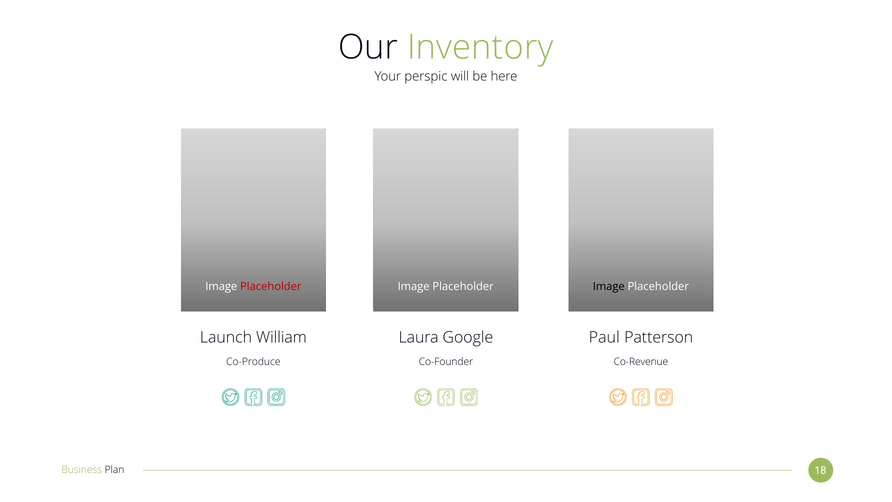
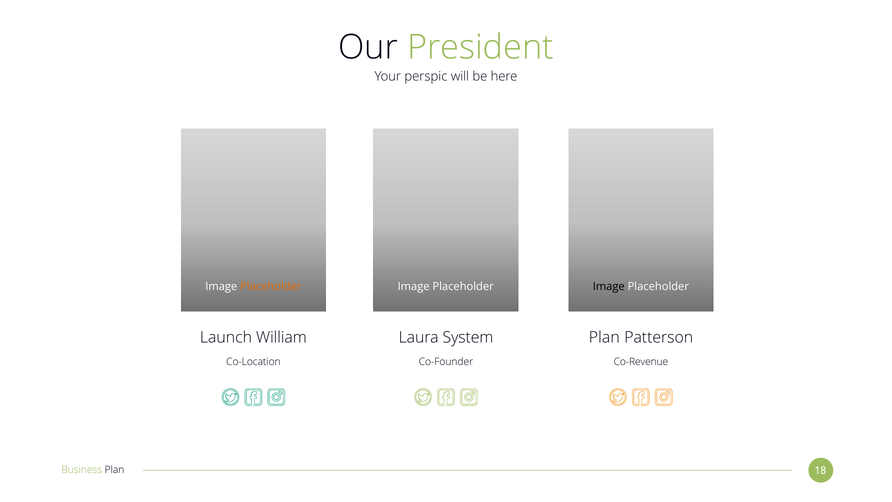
Inventory: Inventory -> President
Placeholder at (271, 287) colour: red -> orange
Google: Google -> System
Paul at (604, 337): Paul -> Plan
Co-Produce: Co-Produce -> Co-Location
